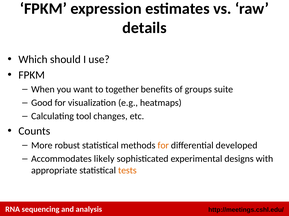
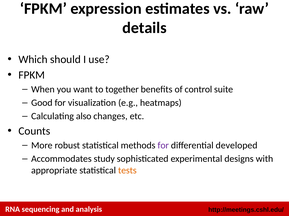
groups: groups -> control
tool: tool -> also
for at (163, 146) colour: orange -> purple
likely: likely -> study
